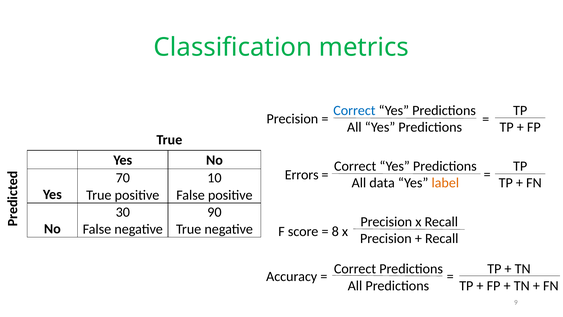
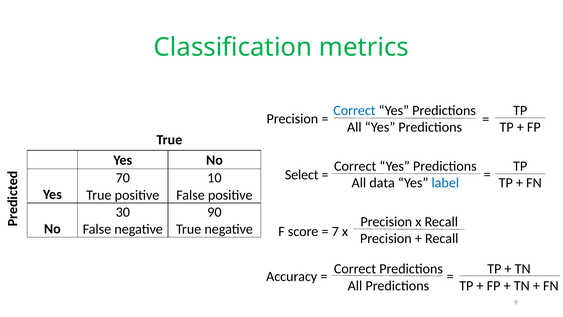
Errors: Errors -> Select
label colour: orange -> blue
8: 8 -> 7
